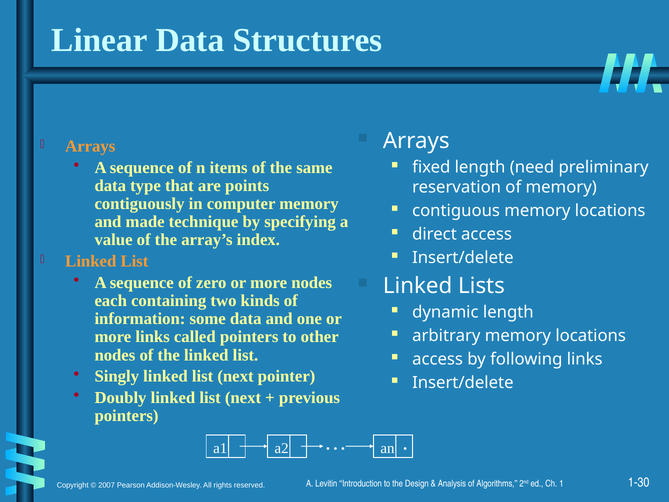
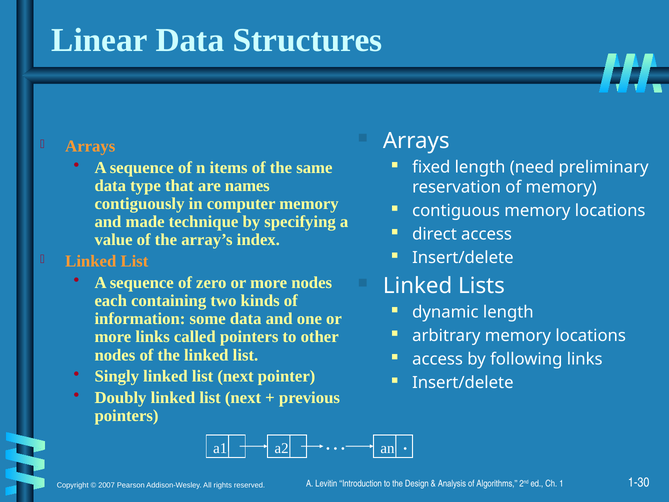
points: points -> names
